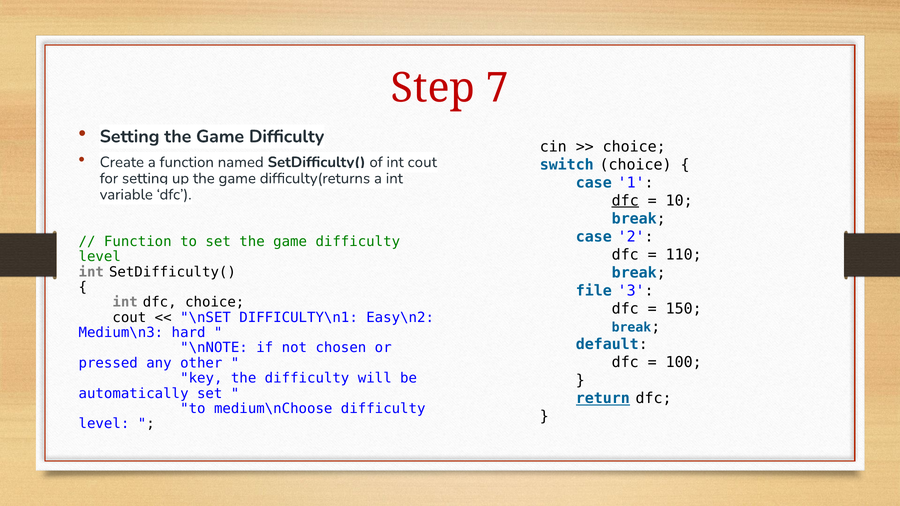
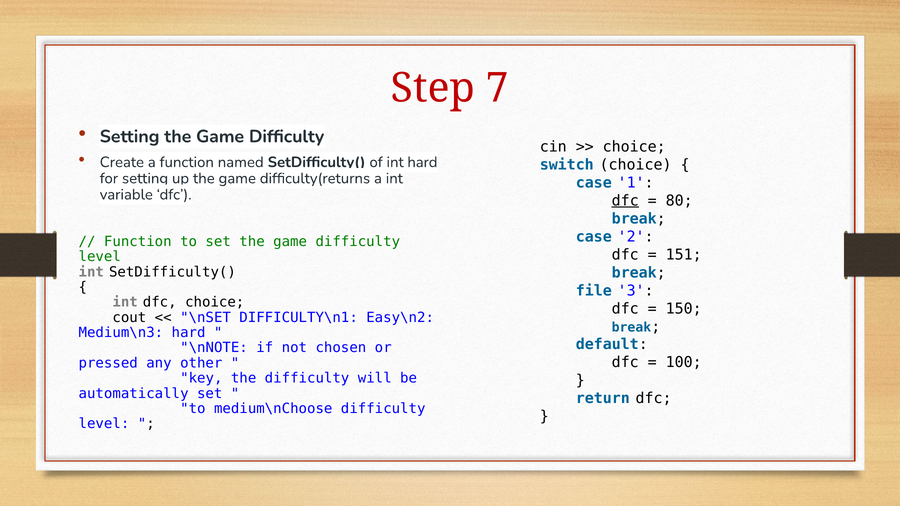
cout at (422, 162): cout -> hard
10: 10 -> 80
110: 110 -> 151
return underline: present -> none
